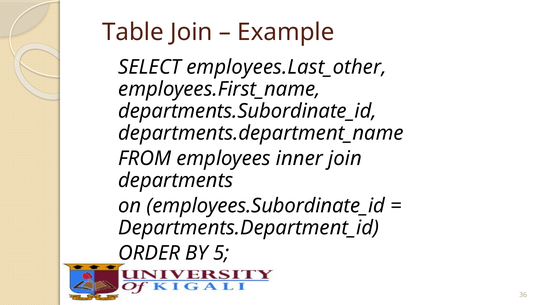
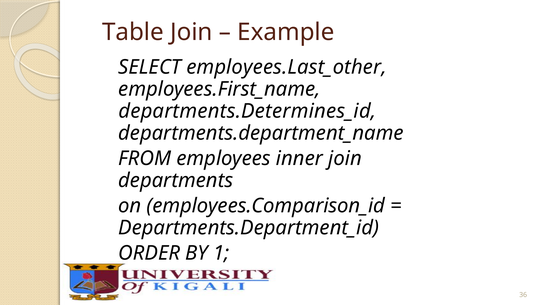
departments.Subordinate_id: departments.Subordinate_id -> departments.Determines_id
employees.Subordinate_id: employees.Subordinate_id -> employees.Comparison_id
5: 5 -> 1
